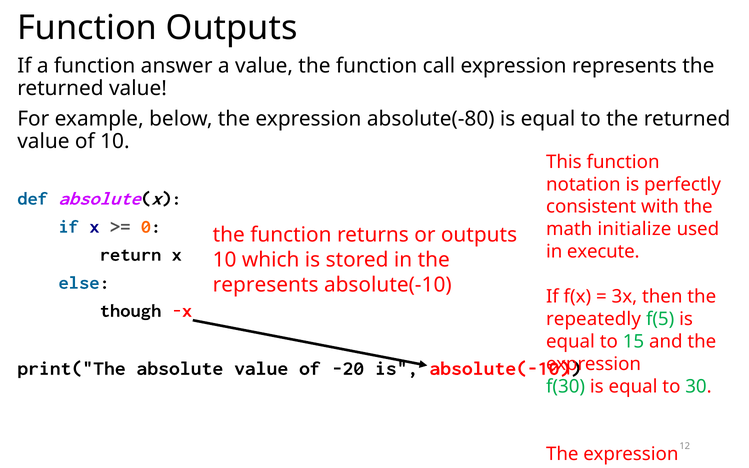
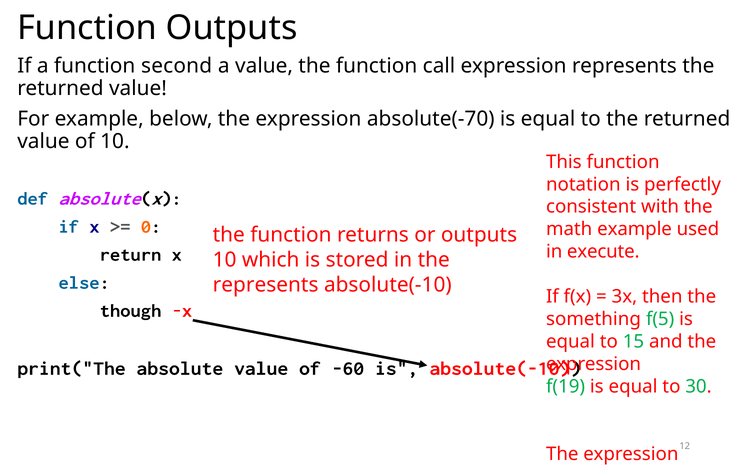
answer: answer -> second
absolute(-80: absolute(-80 -> absolute(-70
math initialize: initialize -> example
repeatedly: repeatedly -> something
-20: -20 -> -60
f(30: f(30 -> f(19
